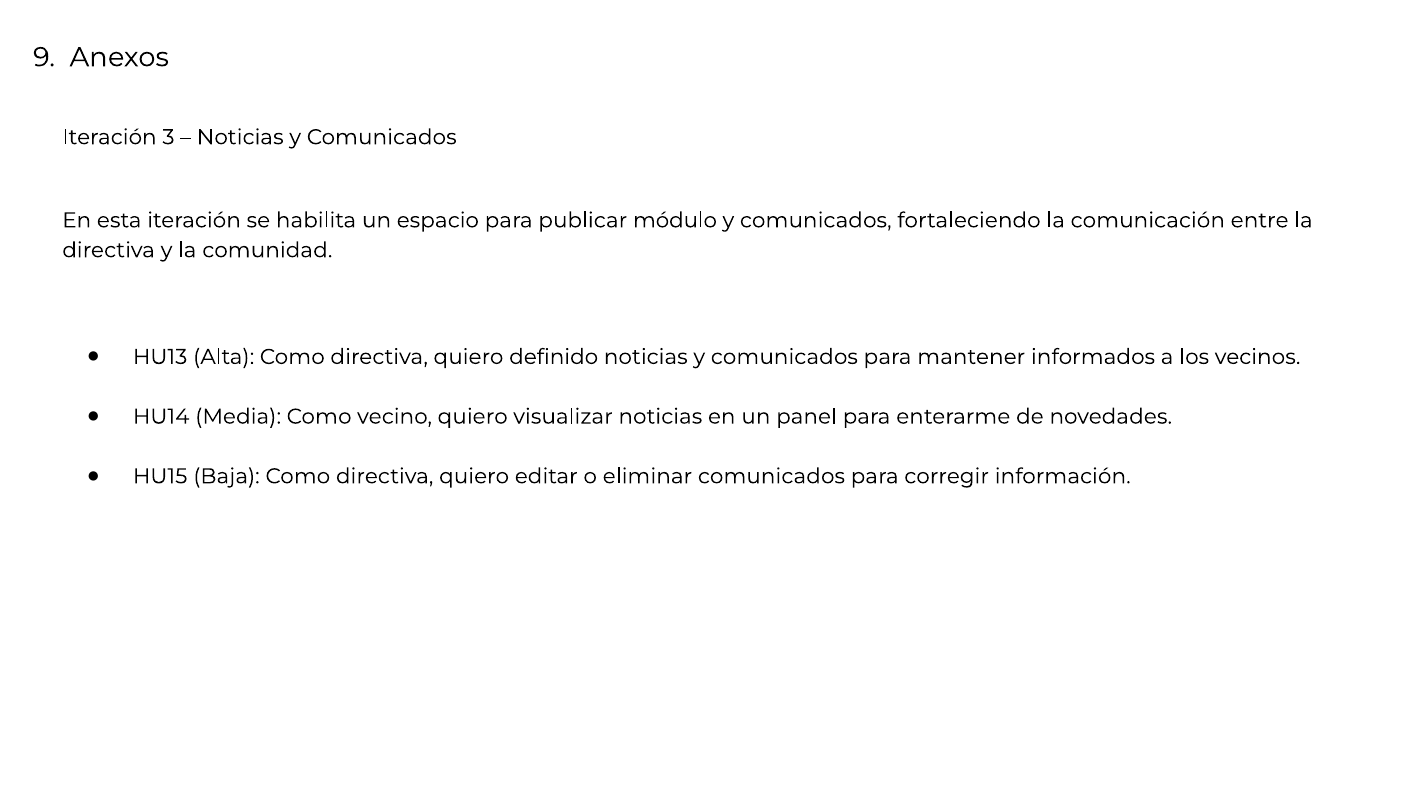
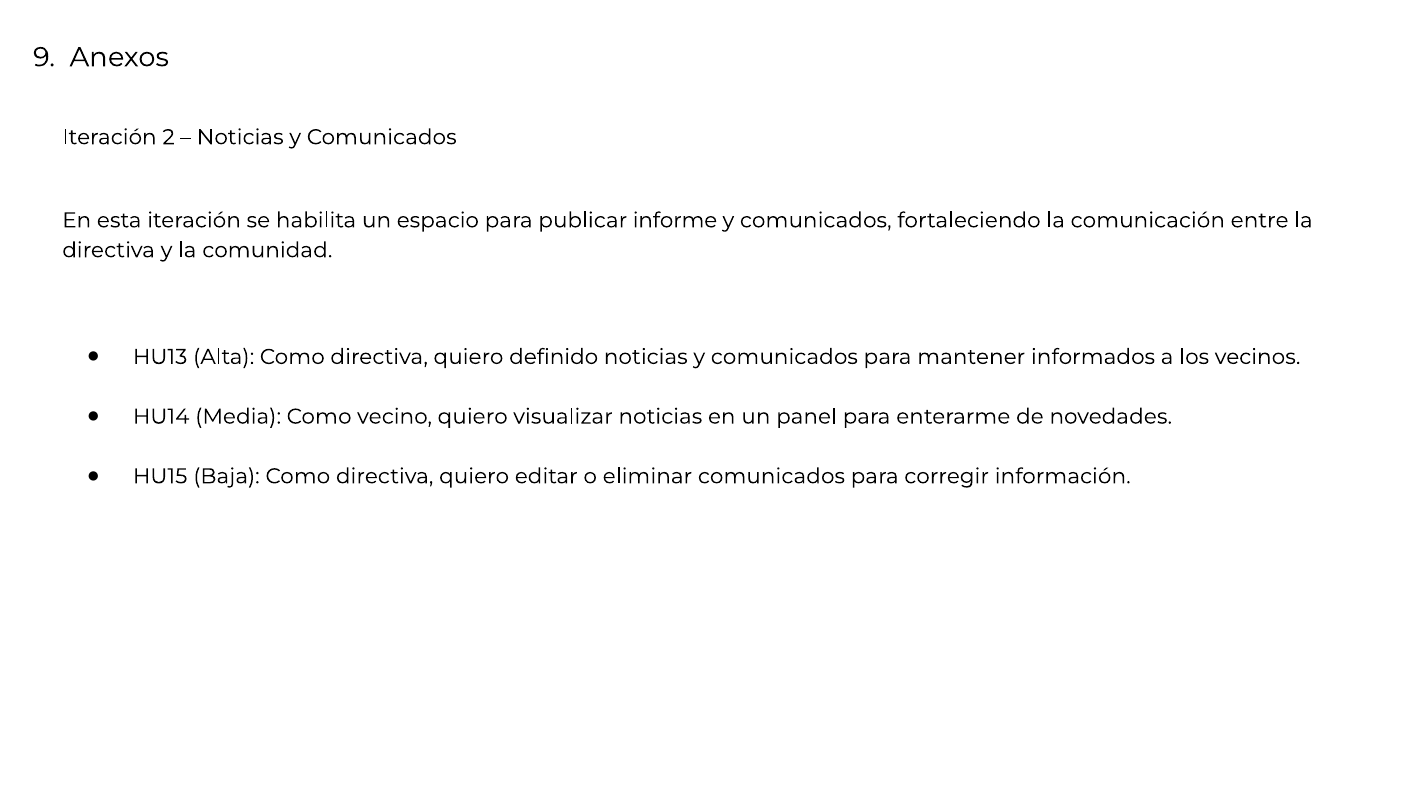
3: 3 -> 2
módulo: módulo -> informe
